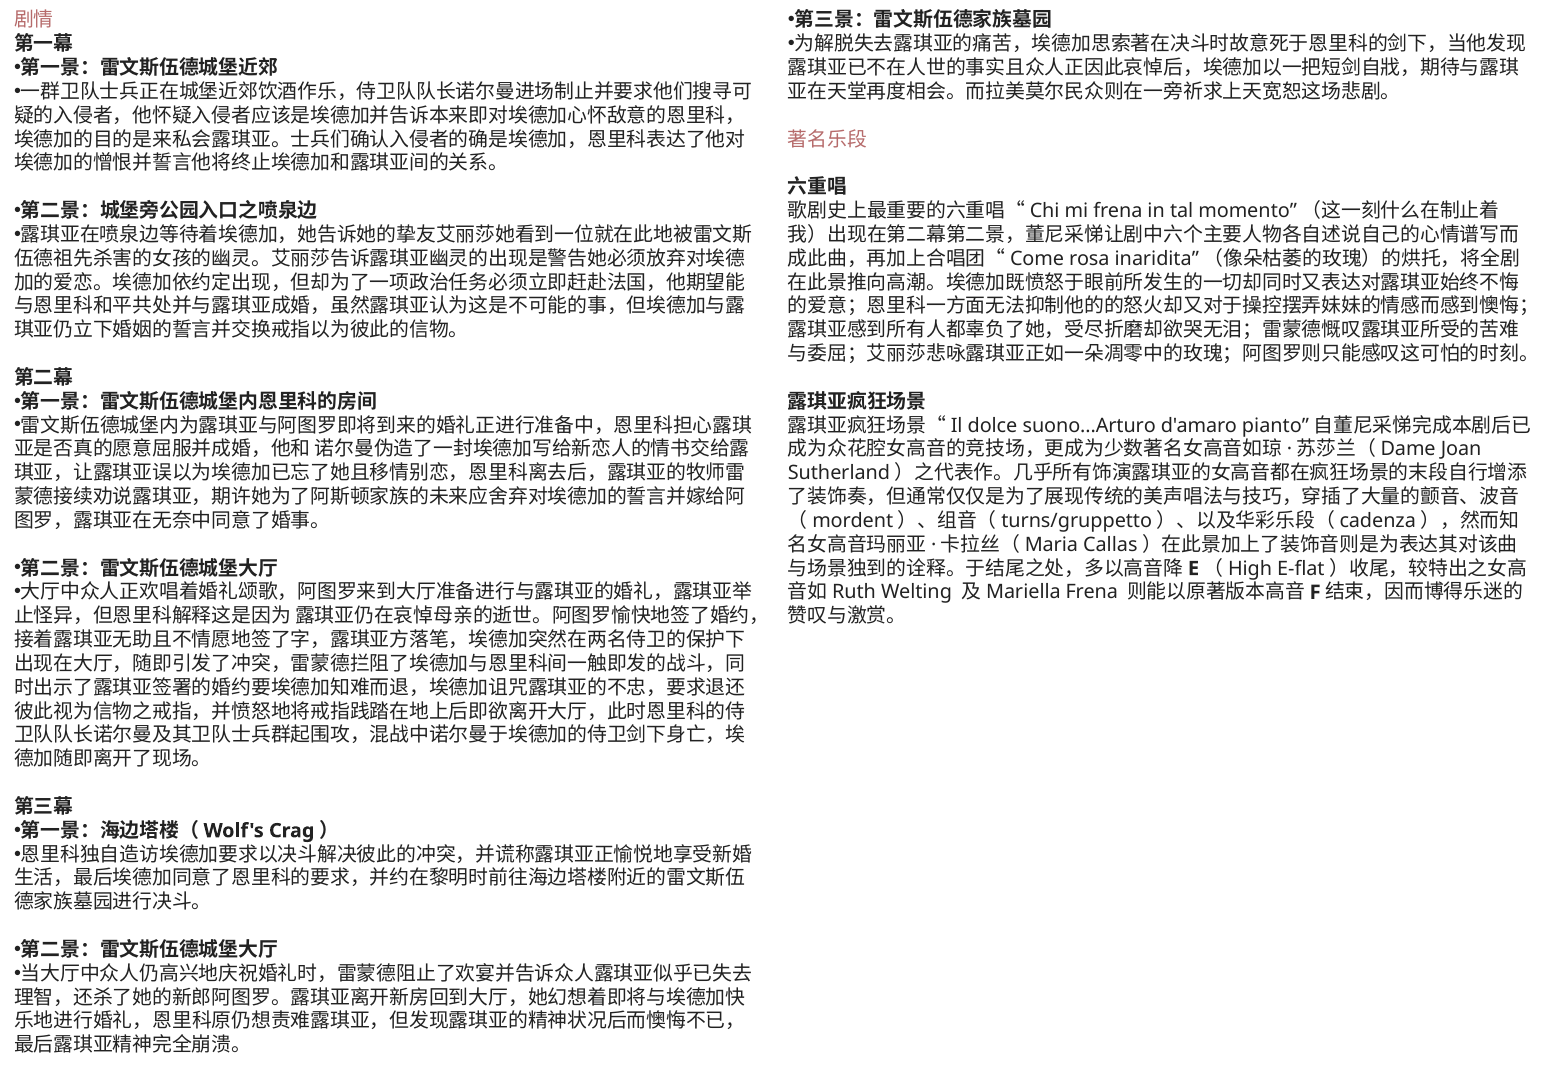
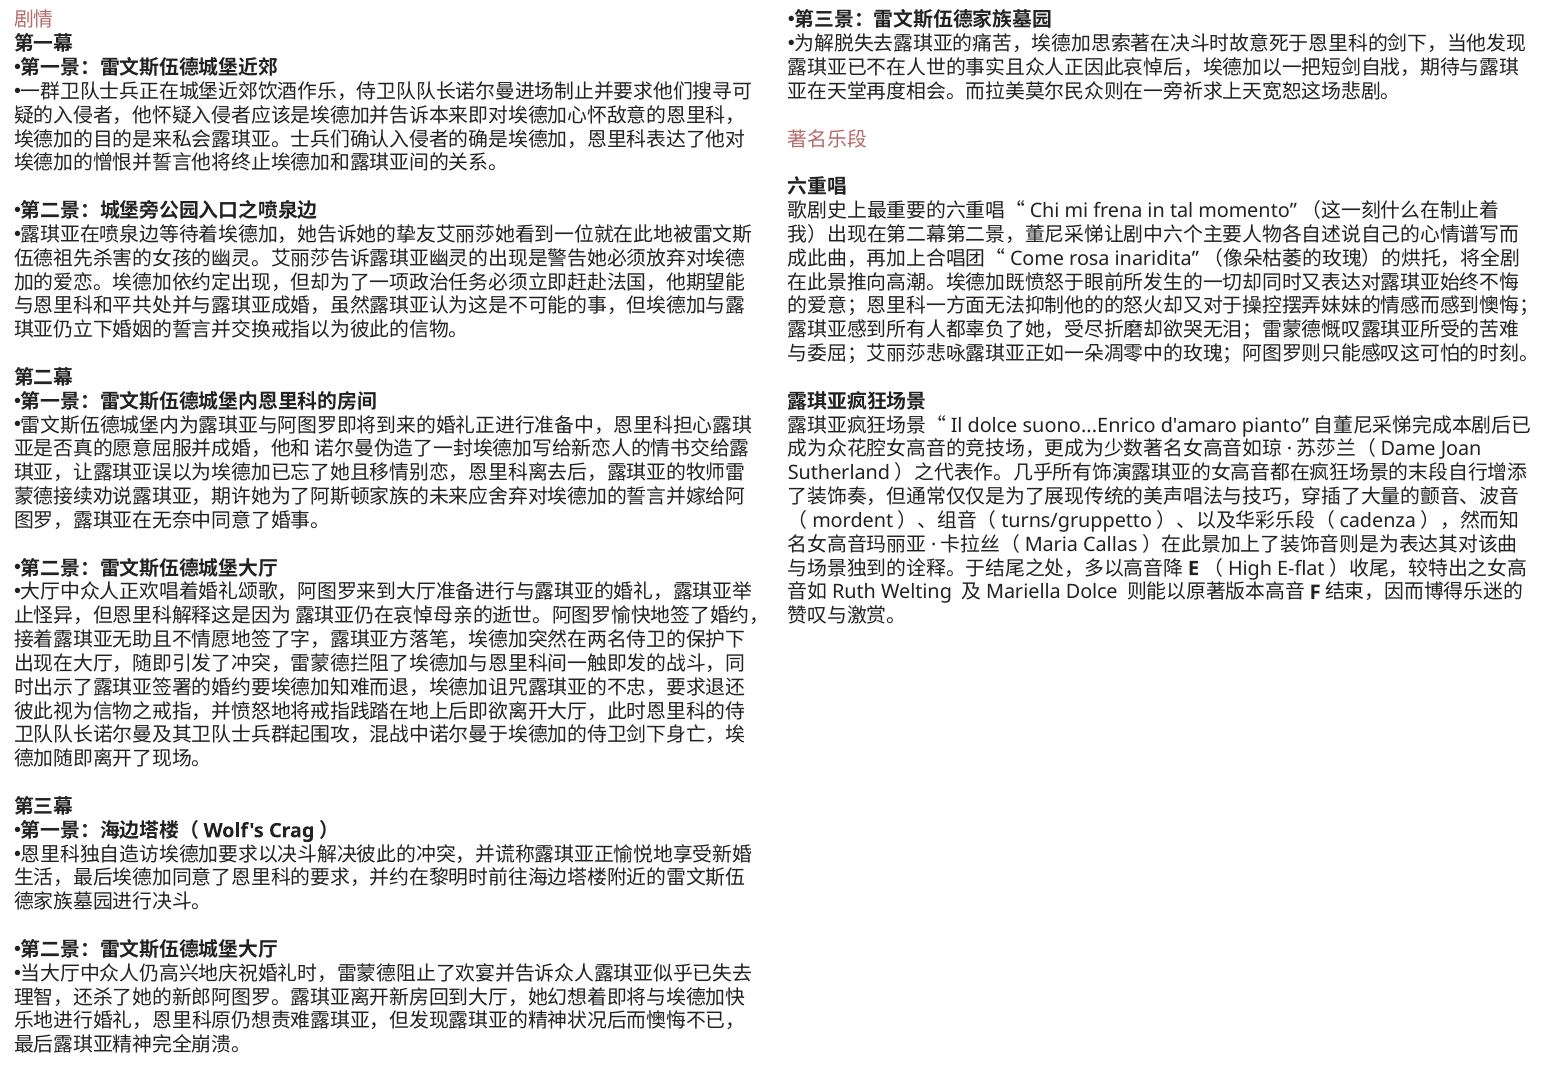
suono...Arturo: suono...Arturo -> suono...Enrico
Frena at (1092, 593): Frena -> Dolce
